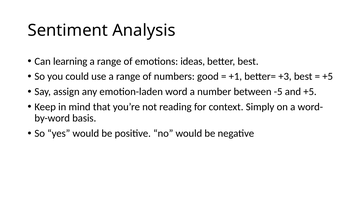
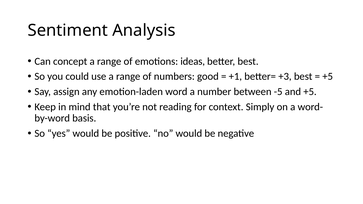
learning: learning -> concept
